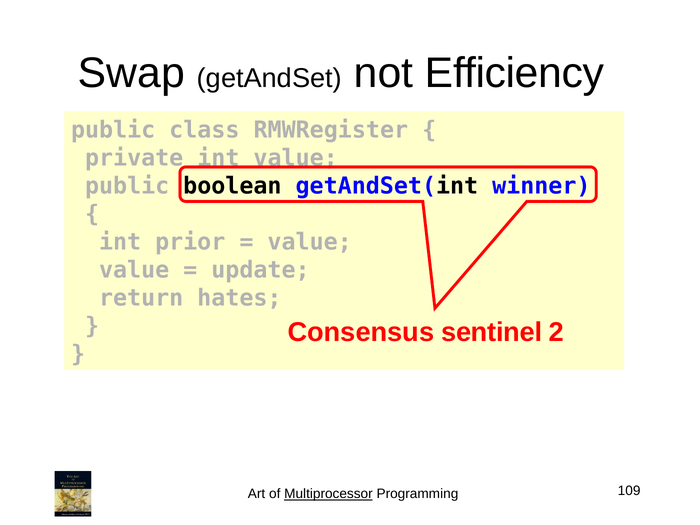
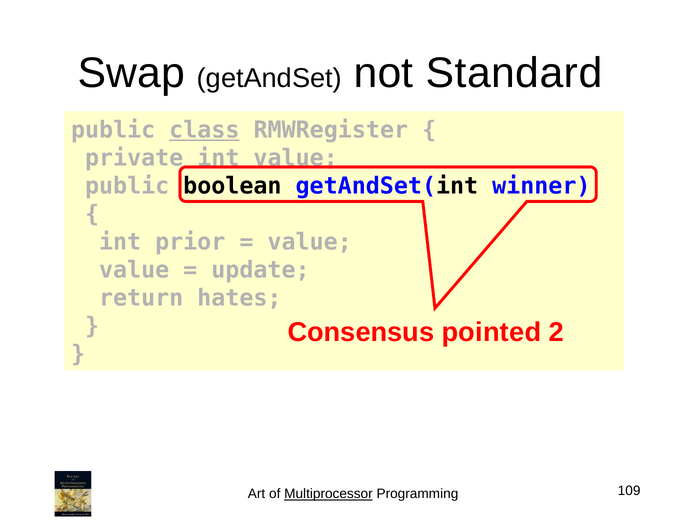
Efficiency: Efficiency -> Standard
class underline: none -> present
sentinel: sentinel -> pointed
